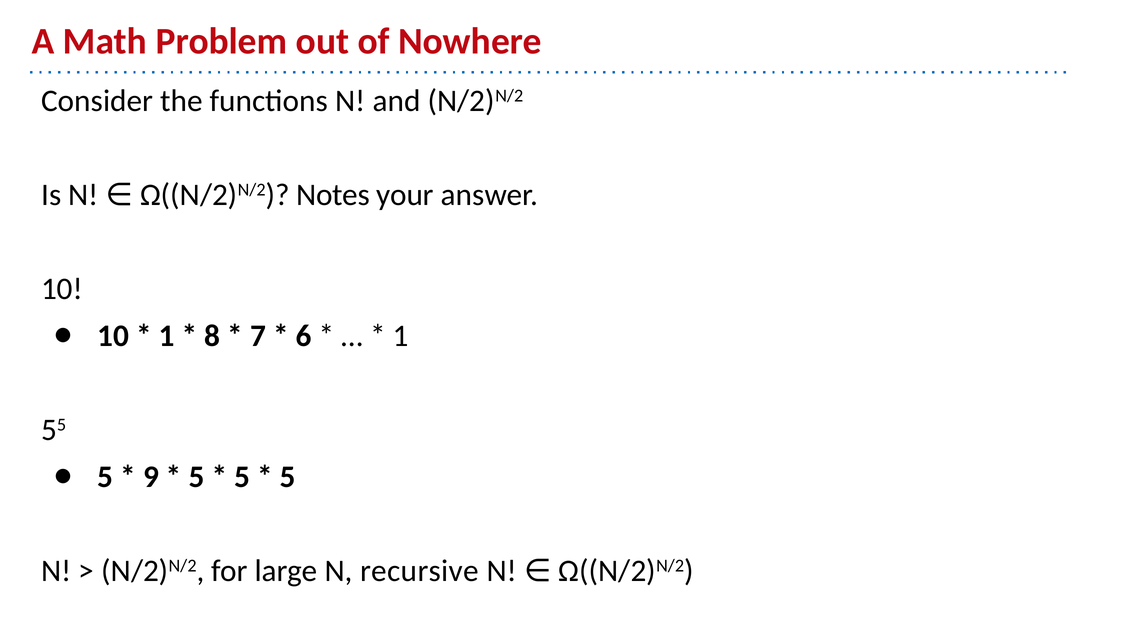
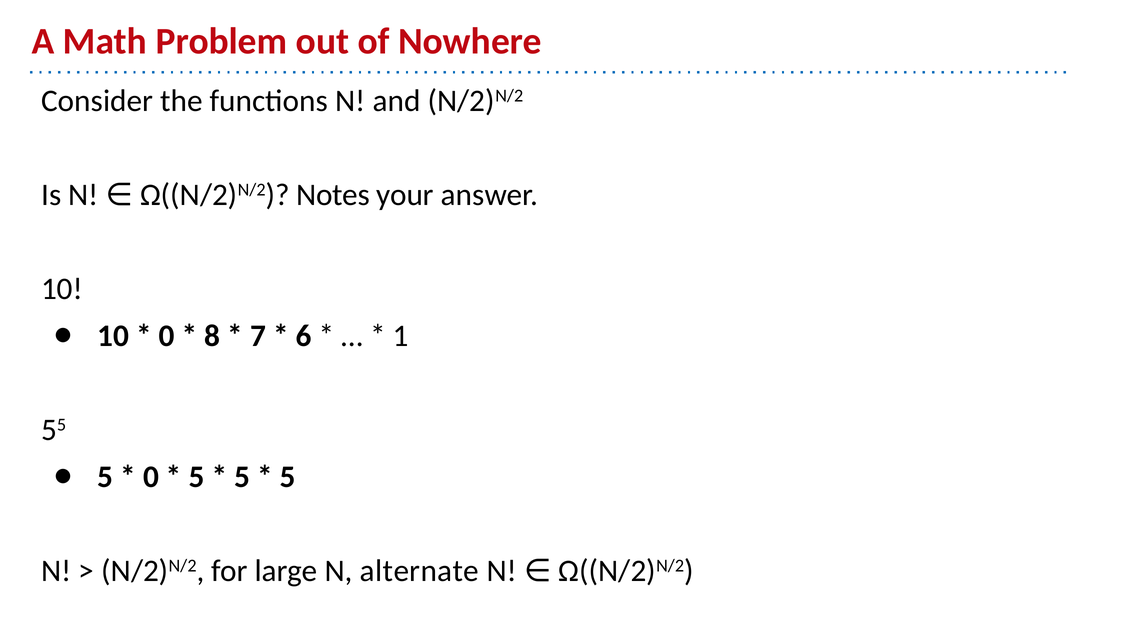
1 at (167, 335): 1 -> 0
9 at (151, 476): 9 -> 0
recursive: recursive -> alternate
